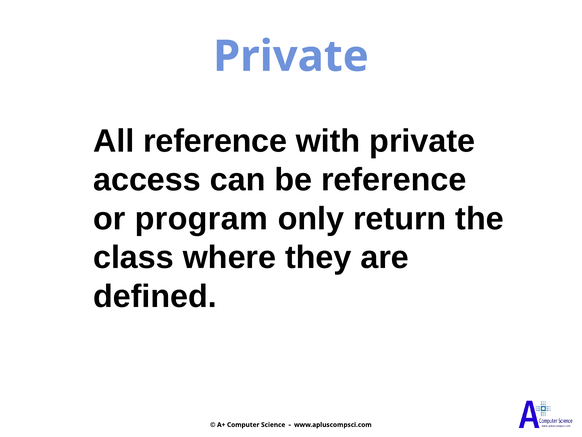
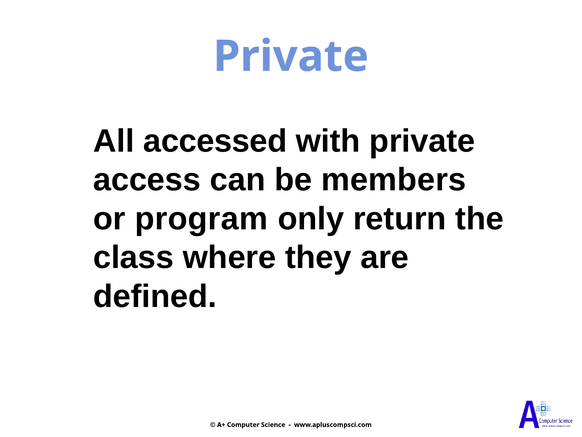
All reference: reference -> accessed
be reference: reference -> members
